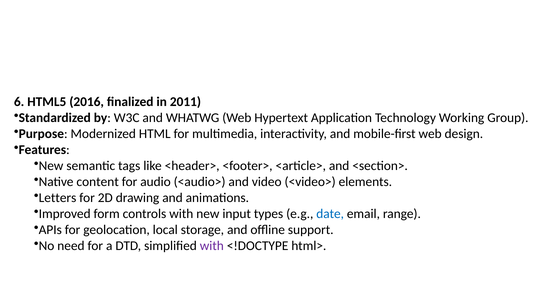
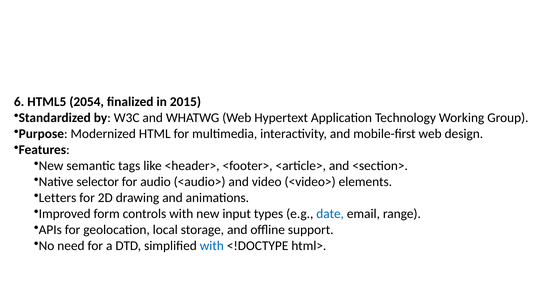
2016: 2016 -> 2054
2011: 2011 -> 2015
content: content -> selector
with at (212, 246) colour: purple -> blue
